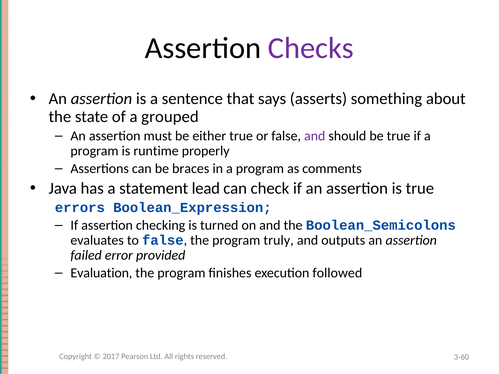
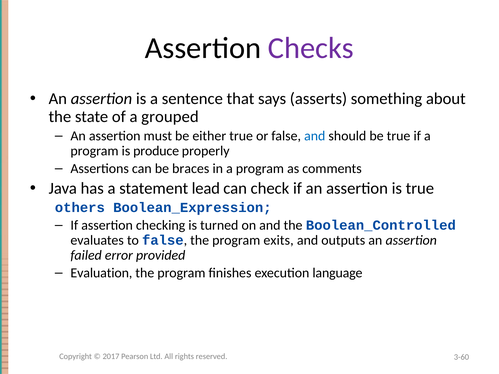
and at (315, 136) colour: purple -> blue
runtime: runtime -> produce
errors: errors -> others
Boolean_Semicolons: Boolean_Semicolons -> Boolean_Controlled
truly: truly -> exits
followed: followed -> language
